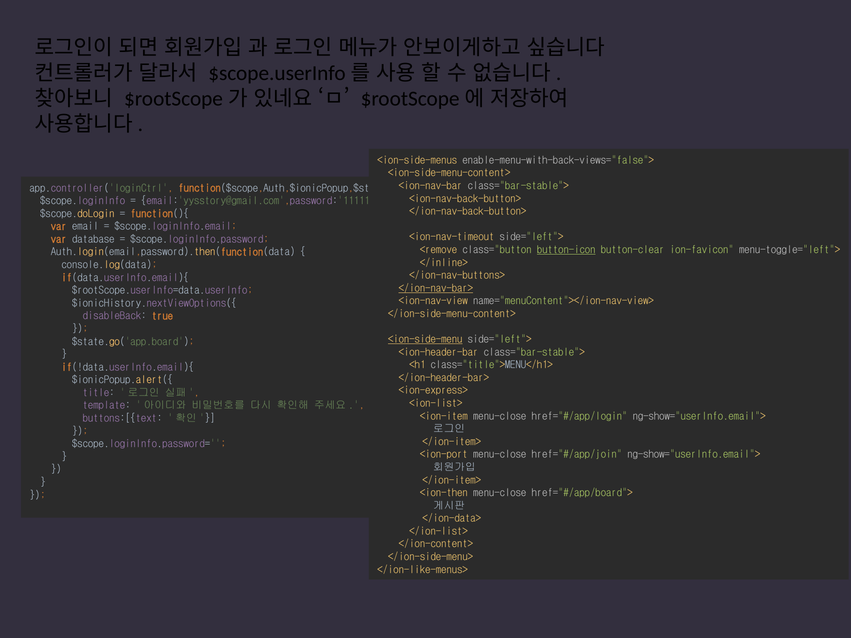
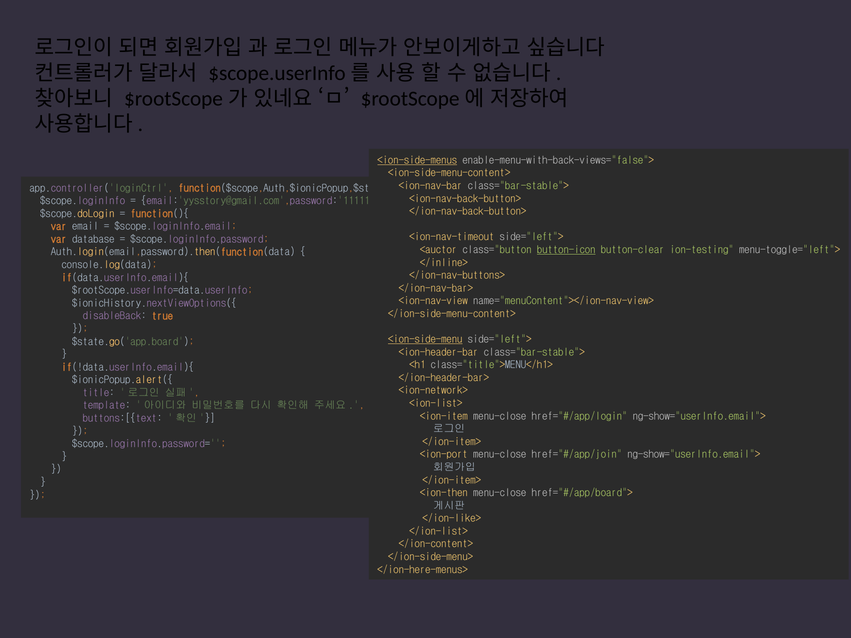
<ion-side-menus underline: none -> present
<remove: <remove -> <auctor
ion-favicon: ion-favicon -> ion-testing
</ion-nav-bar> underline: present -> none
<ion-express>: <ion-express> -> <ion-network>
</ion-data>: </ion-data> -> </ion-like>
</ion-like-menus>: </ion-like-menus> -> </ion-here-menus>
